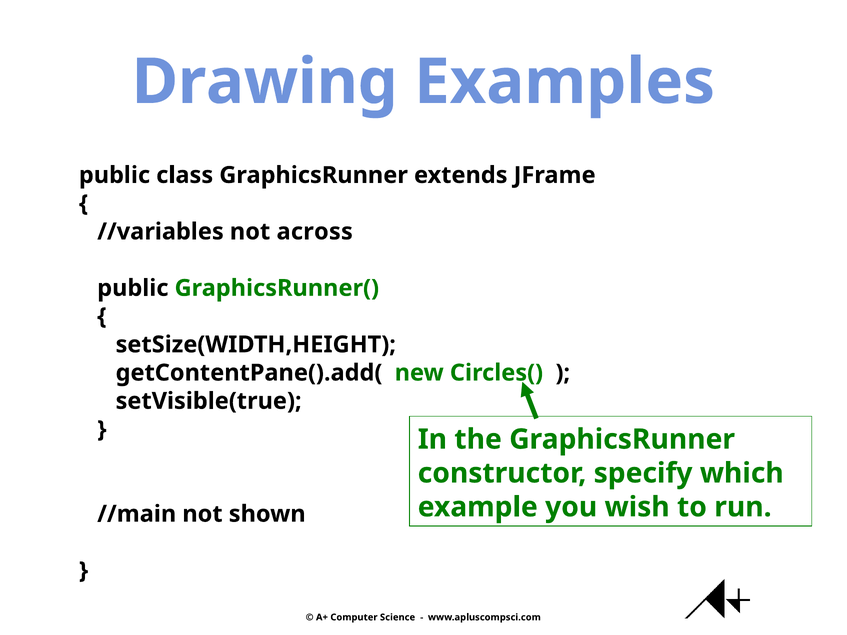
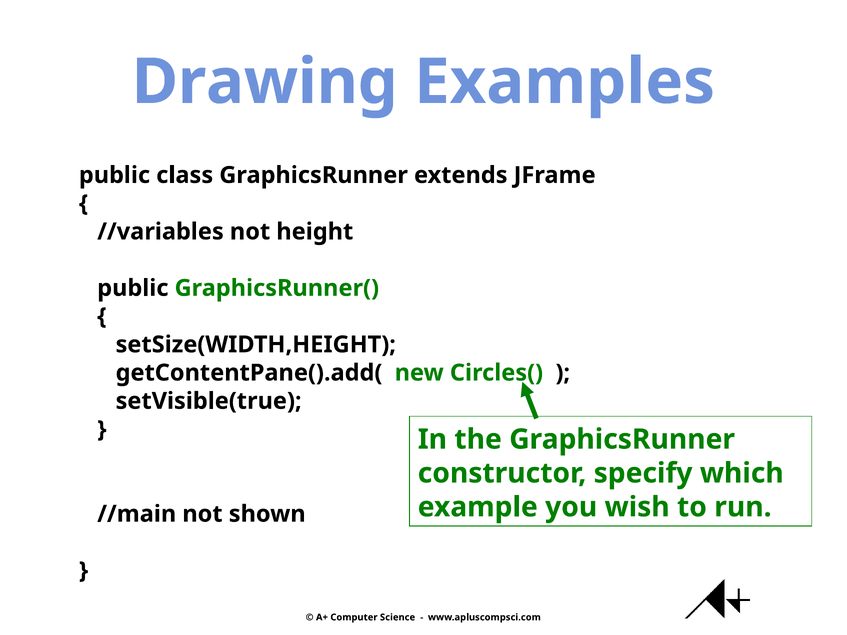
across: across -> height
